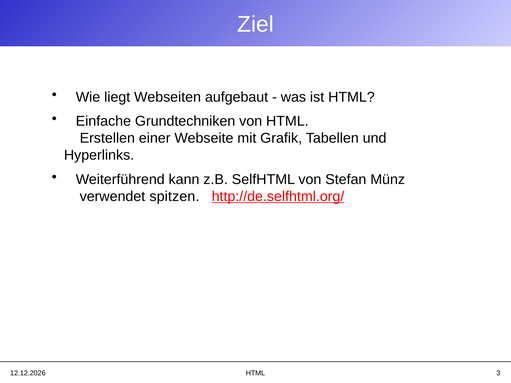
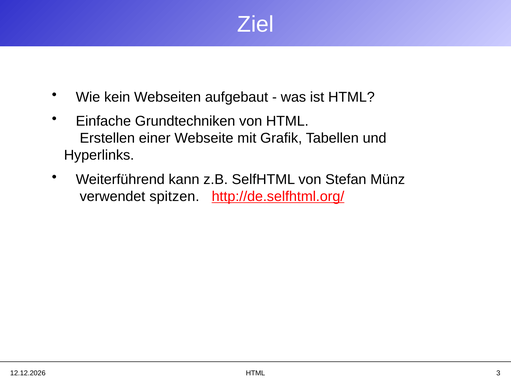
liegt: liegt -> kein
